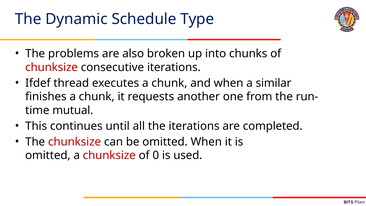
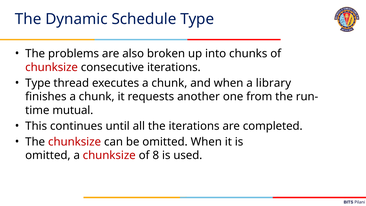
Ifdef at (38, 83): Ifdef -> Type
similar: similar -> library
0: 0 -> 8
